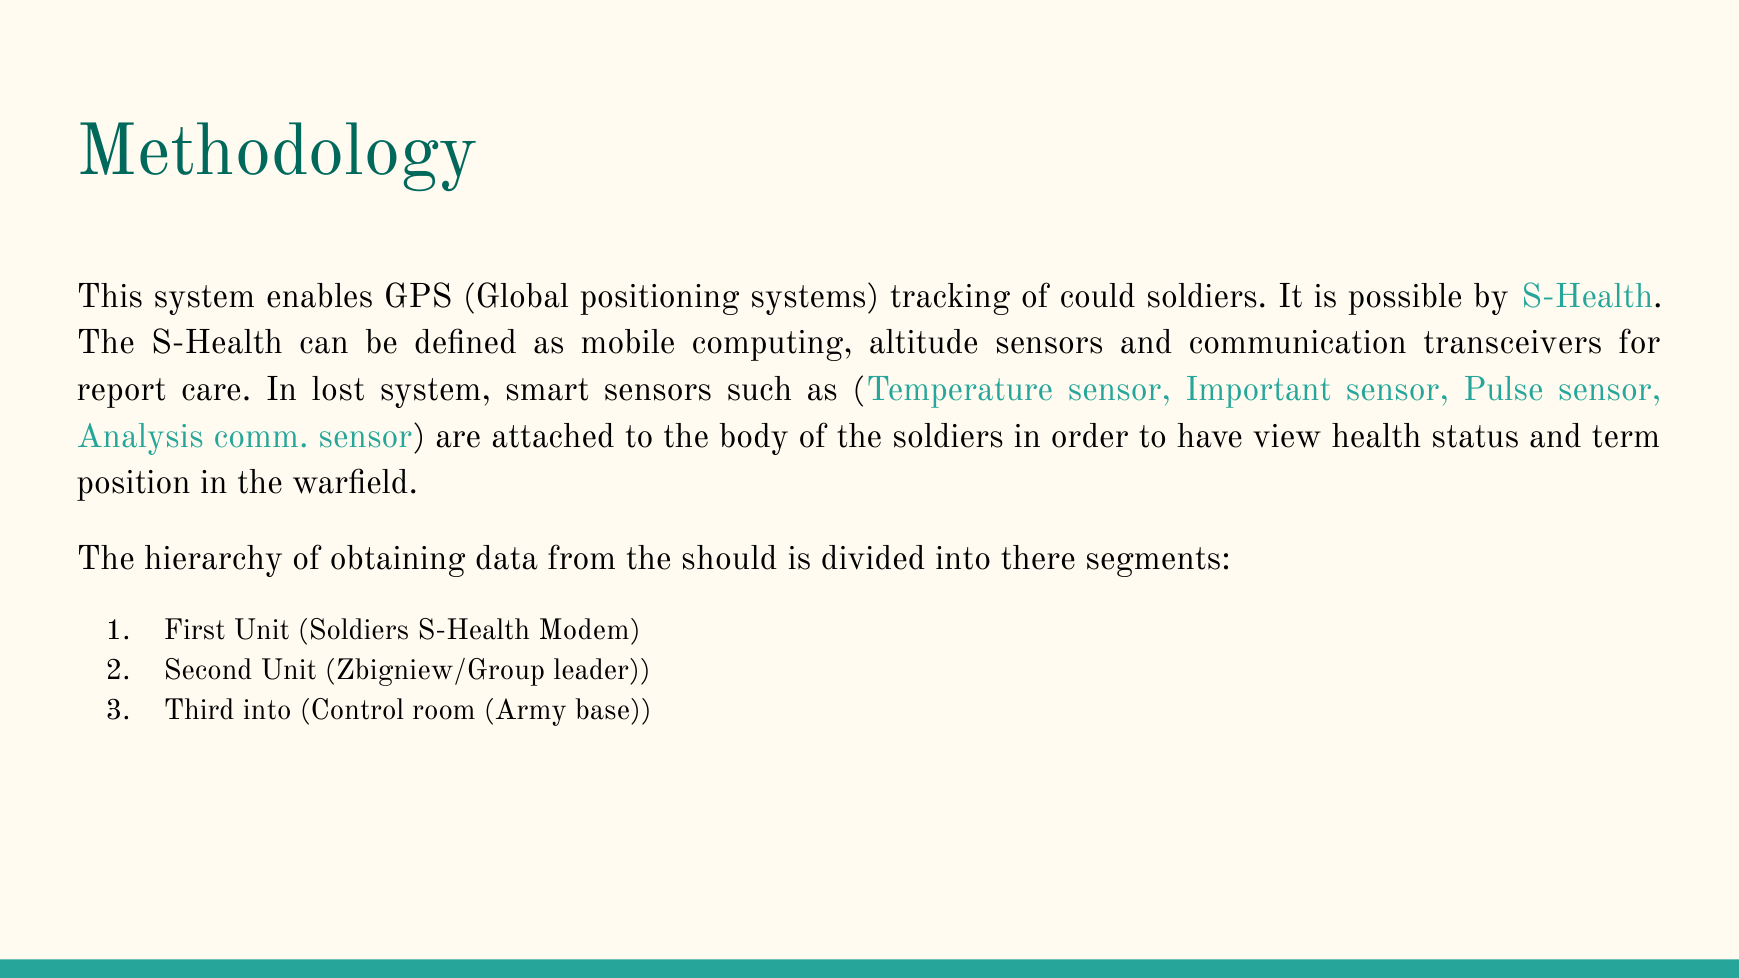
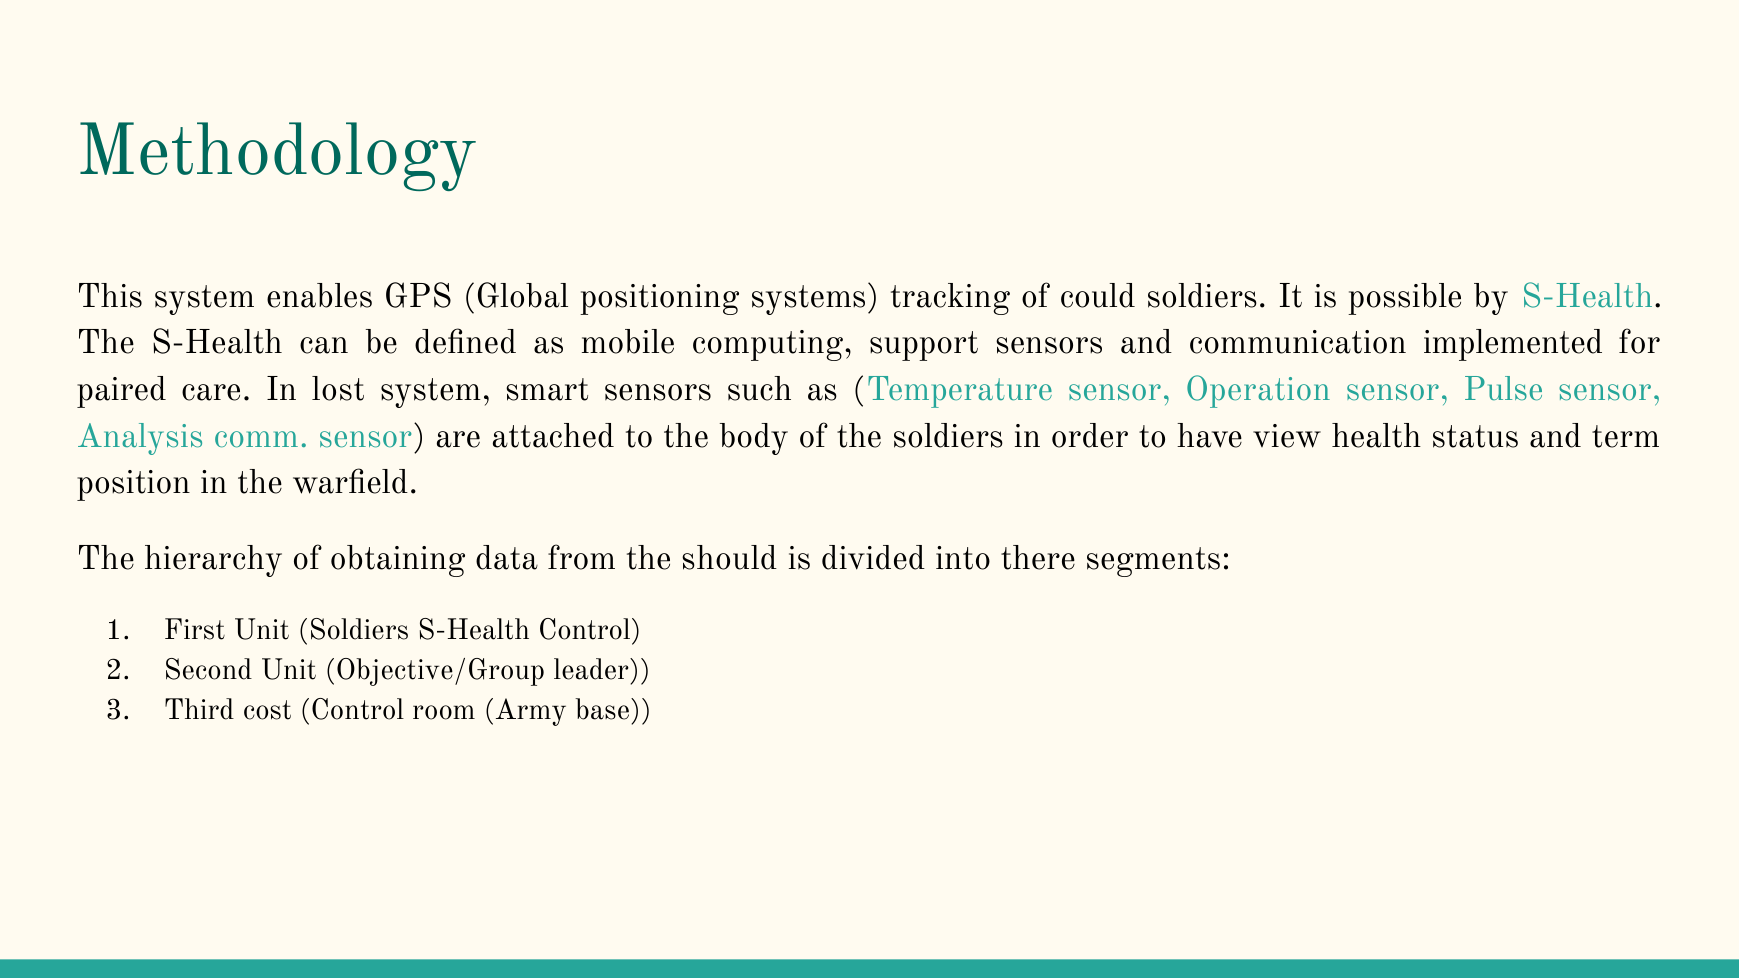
altitude: altitude -> support
transceivers: transceivers -> implemented
report: report -> paired
Important: Important -> Operation
S-Health Modem: Modem -> Control
Zbigniew/Group: Zbigniew/Group -> Objective/Group
Third into: into -> cost
